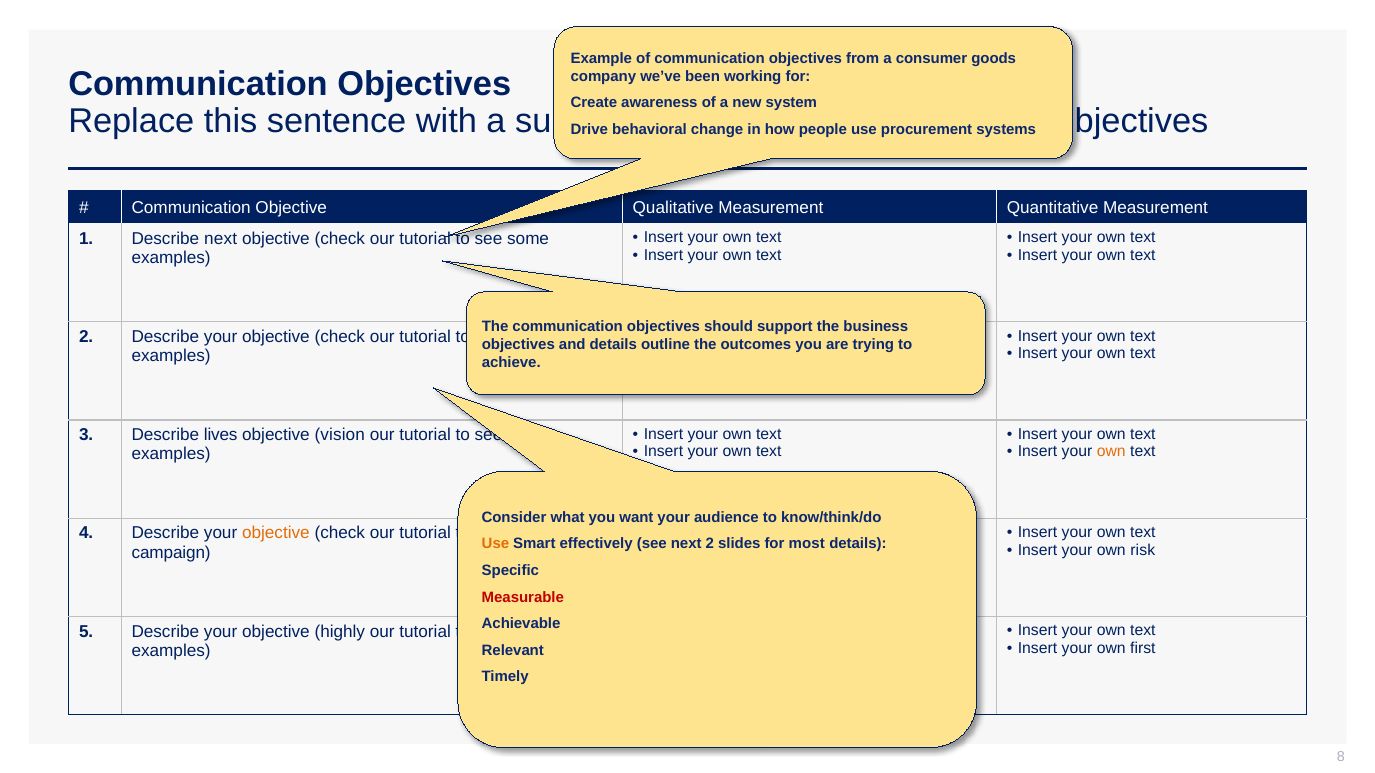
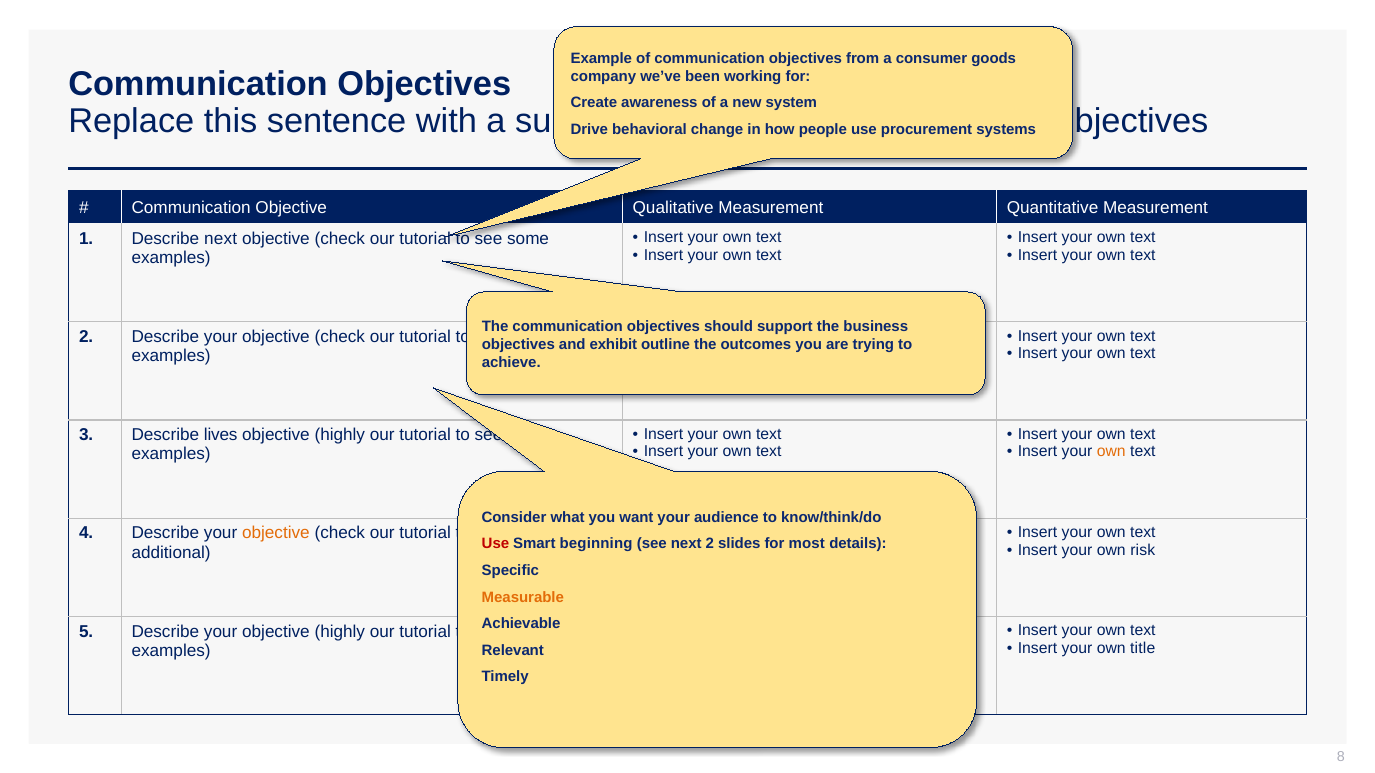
and details: details -> exhibit
vision at (340, 435): vision -> highly
Use at (495, 544) colour: orange -> red
effectively: effectively -> beginning
campaign: campaign -> additional
Measurable colour: red -> orange
first: first -> title
